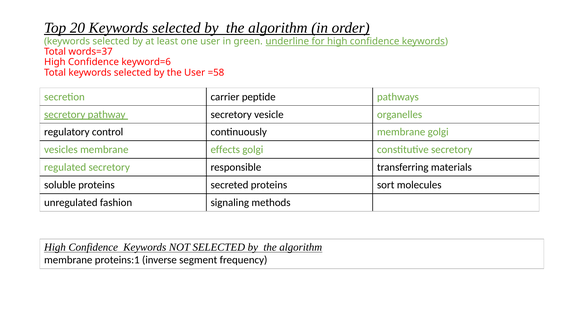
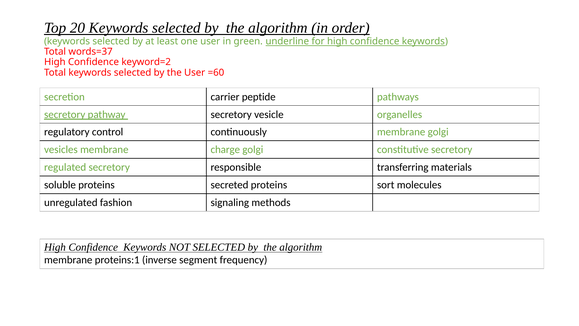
keyword=6: keyword=6 -> keyword=2
=58: =58 -> =60
effects: effects -> charge
